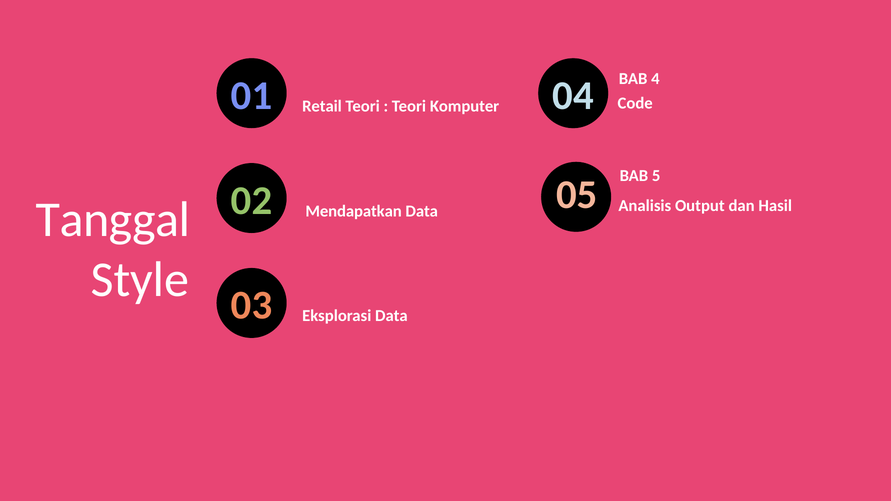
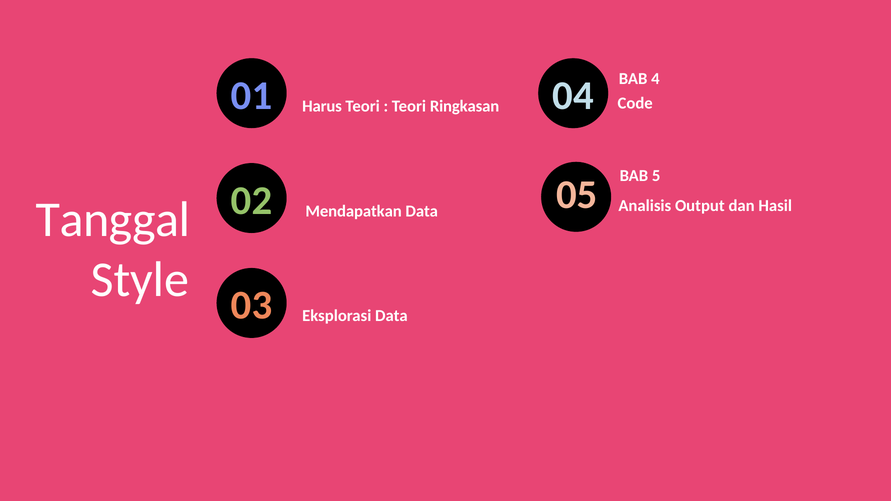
Retail: Retail -> Harus
Komputer: Komputer -> Ringkasan
